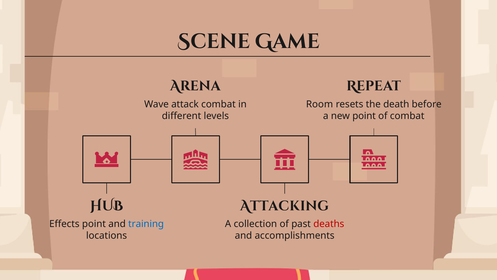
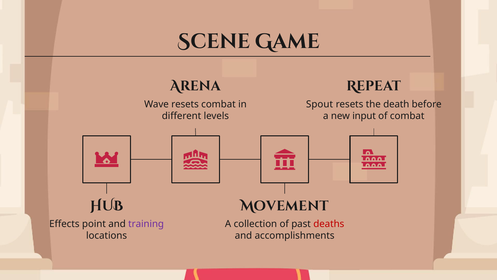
Wave attack: attack -> resets
Room: Room -> Spout
new point: point -> input
Attacking: Attacking -> Movement
training colour: blue -> purple
